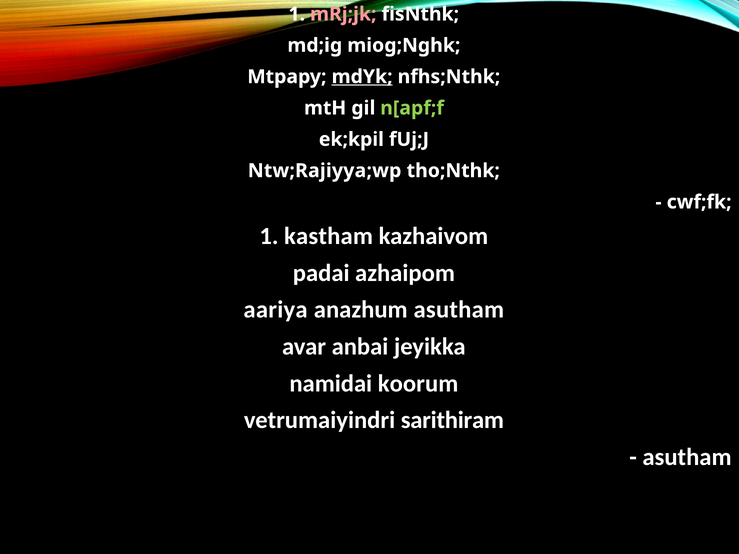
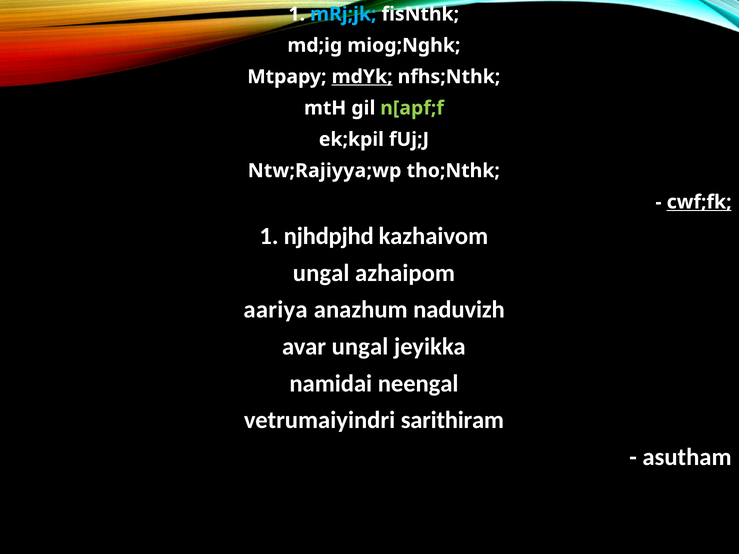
mRj;jk colour: pink -> light blue
cwf;fk underline: none -> present
kastham: kastham -> njhdpjhd
padai at (321, 273): padai -> ungal
anazhum asutham: asutham -> naduvizh
avar anbai: anbai -> ungal
koorum: koorum -> neengal
